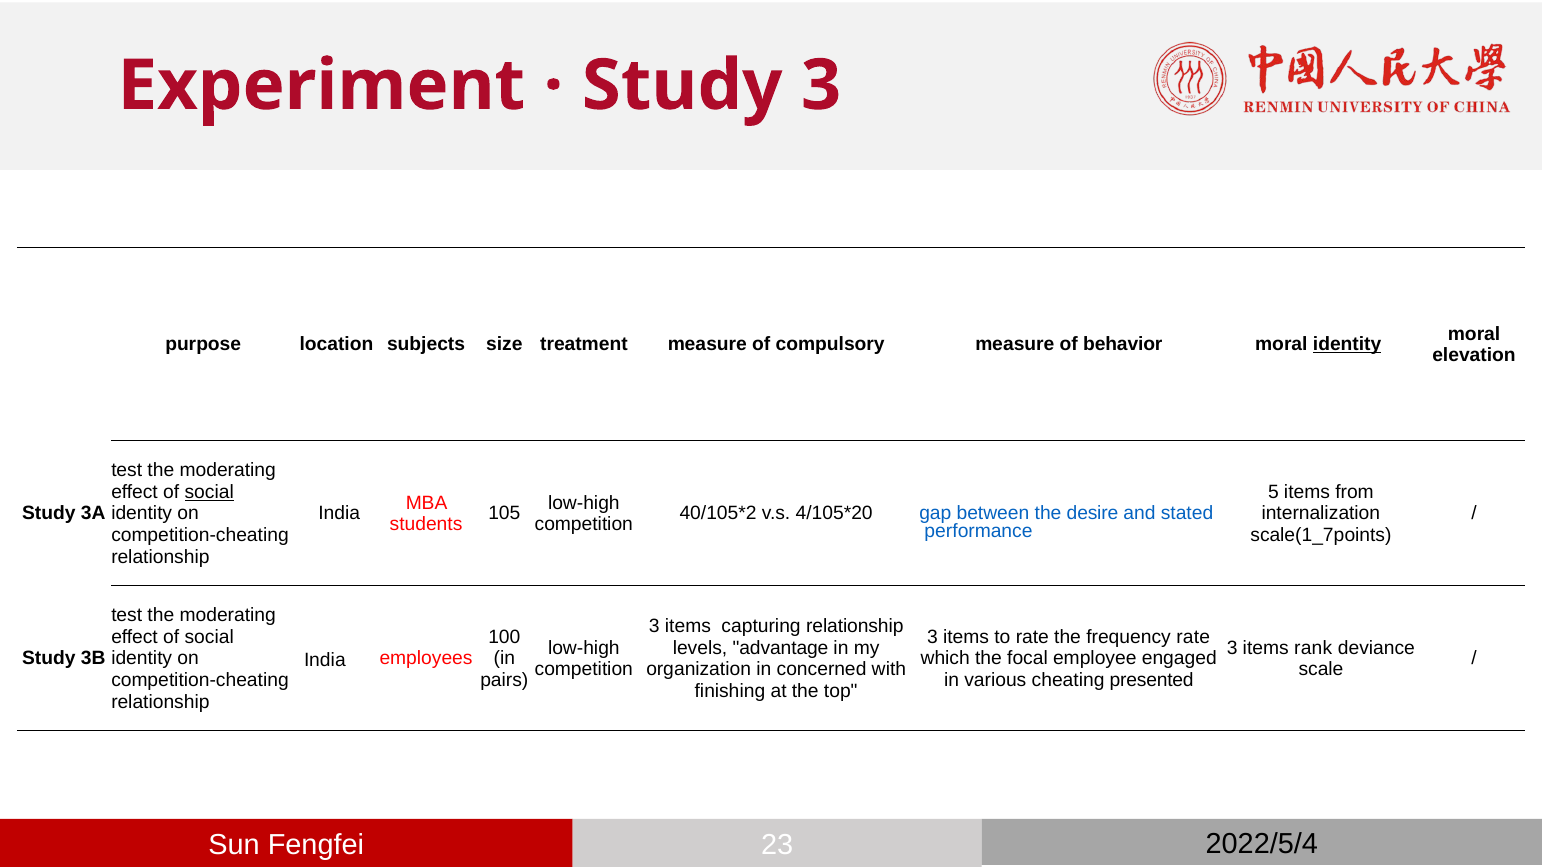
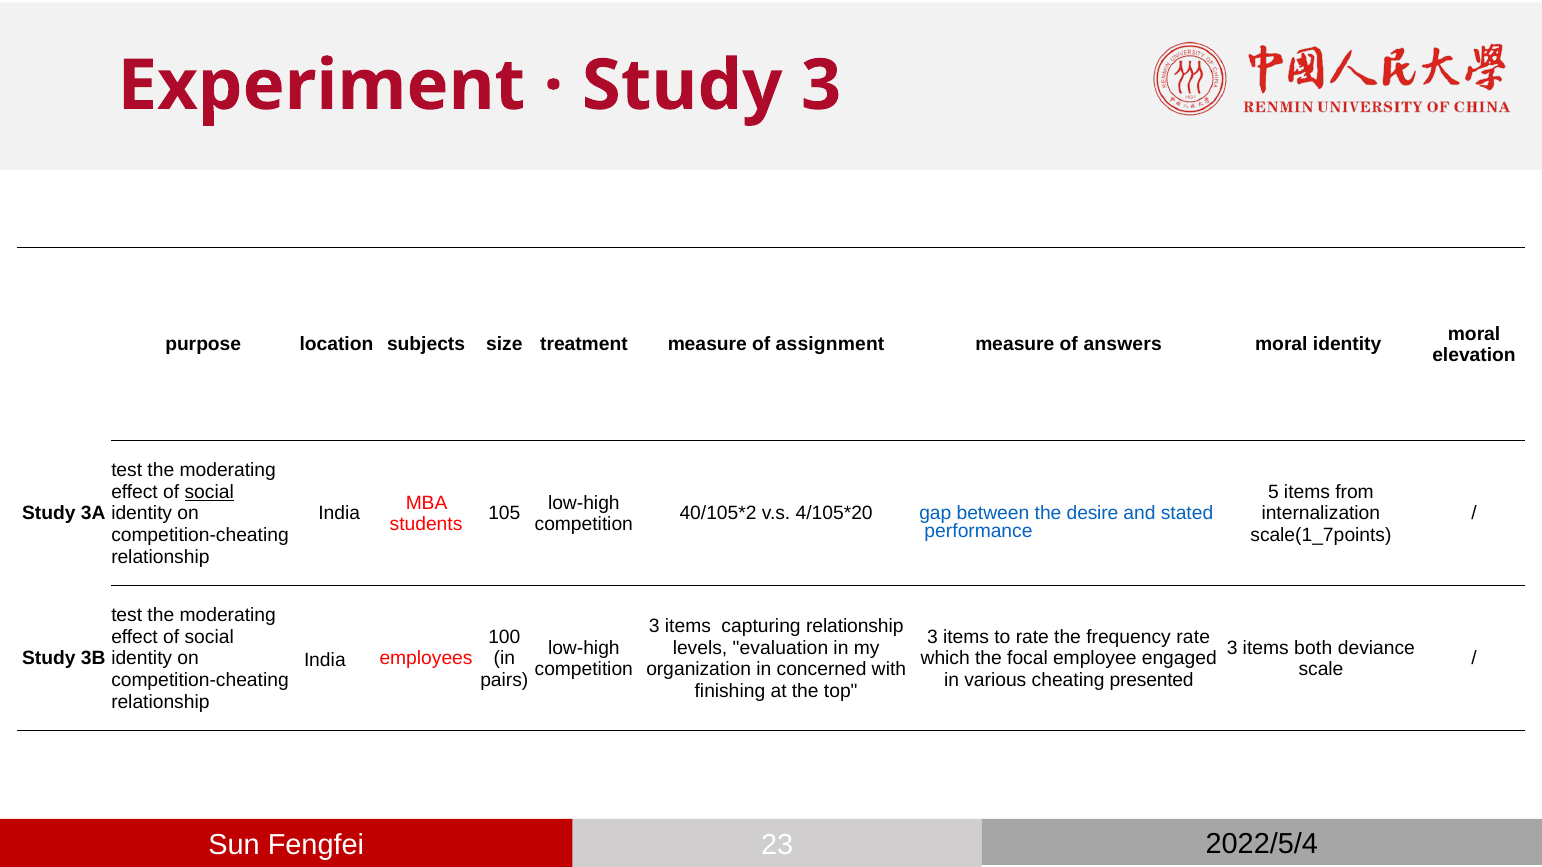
compulsory: compulsory -> assignment
behavior: behavior -> answers
identity at (1347, 345) underline: present -> none
advantage: advantage -> evaluation
rank: rank -> both
